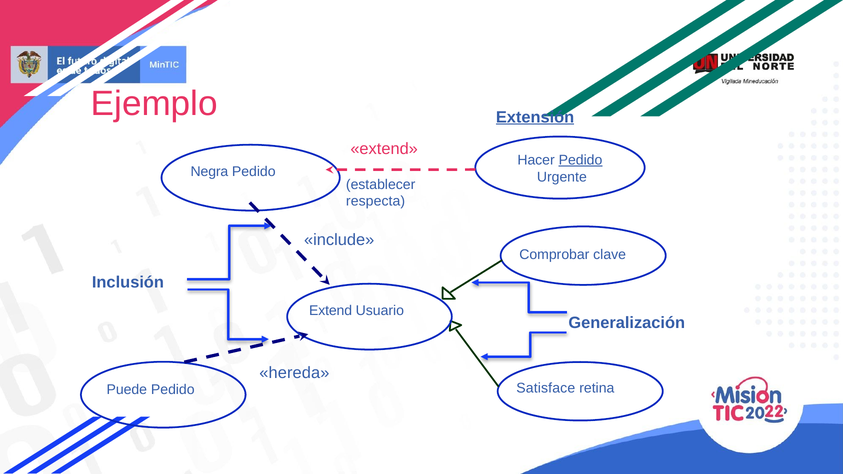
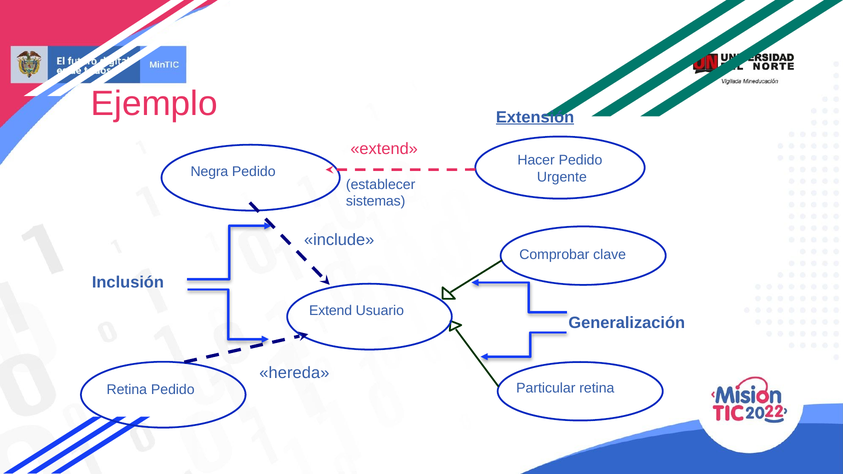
Pedido at (581, 160) underline: present -> none
respecta: respecta -> sistemas
Satisface: Satisface -> Particular
Puede at (127, 390): Puede -> Retina
